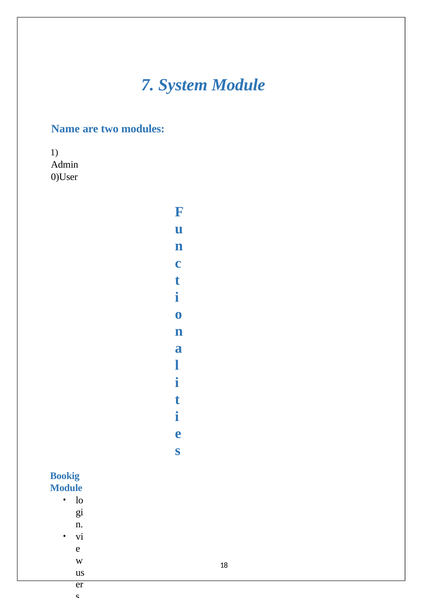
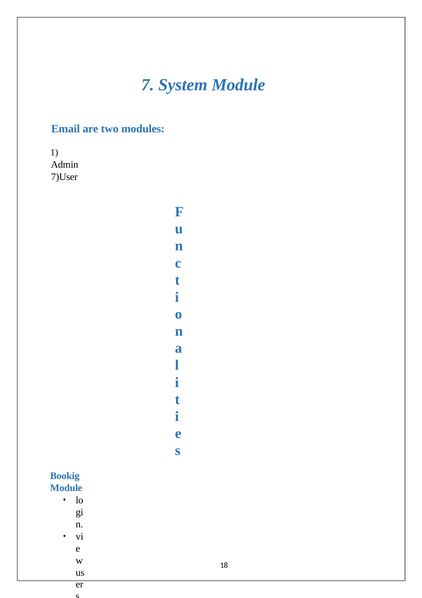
Name: Name -> Email
0)User: 0)User -> 7)User
